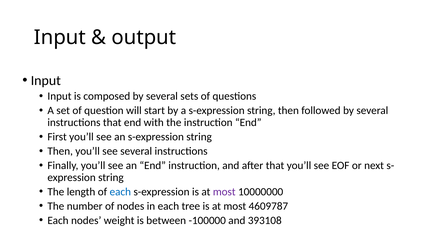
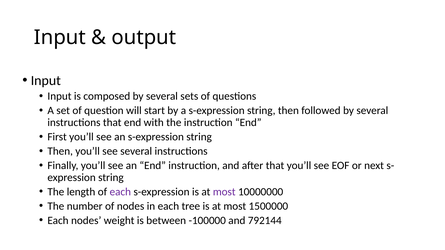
each at (120, 192) colour: blue -> purple
4609787: 4609787 -> 1500000
393108: 393108 -> 792144
